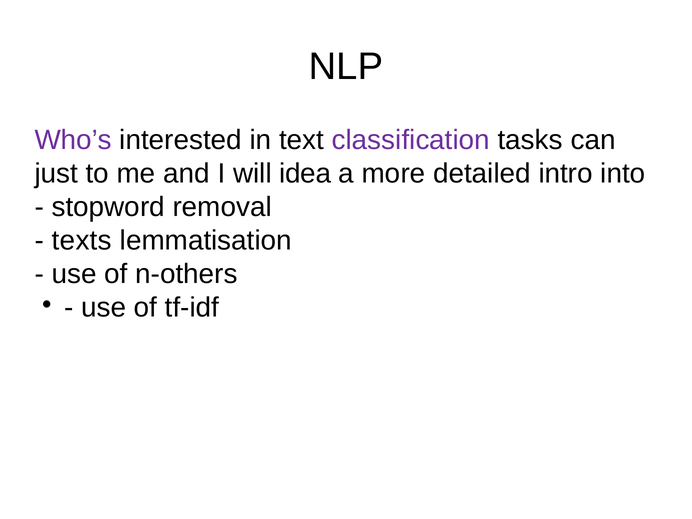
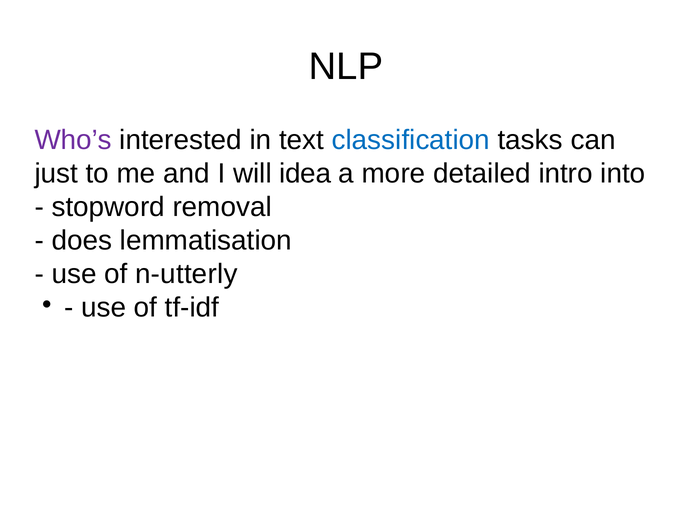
classification colour: purple -> blue
texts: texts -> does
n-others: n-others -> n-utterly
